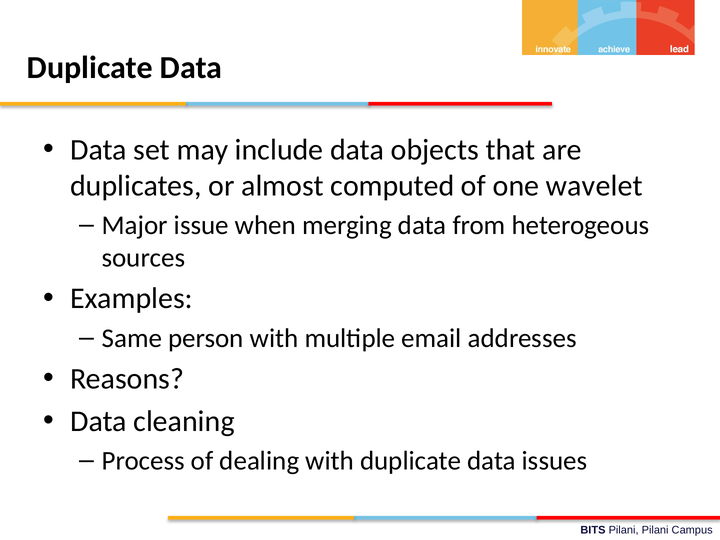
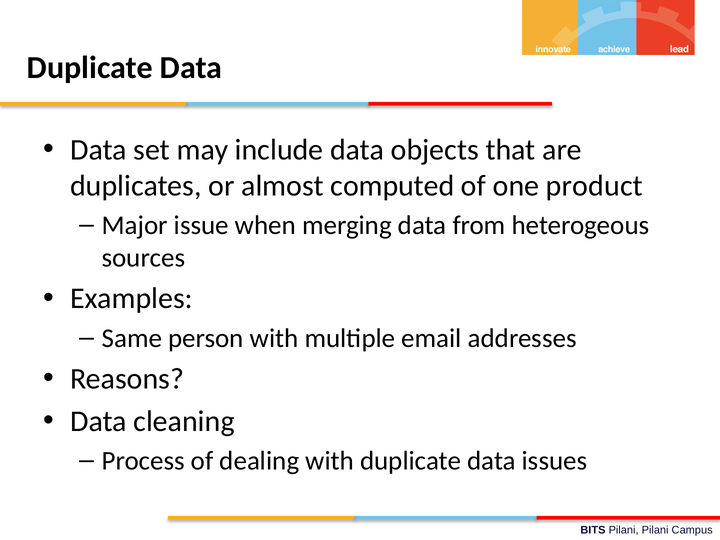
wavelet: wavelet -> product
